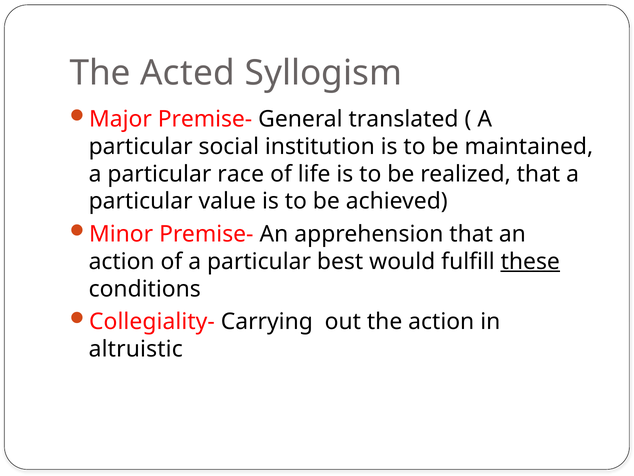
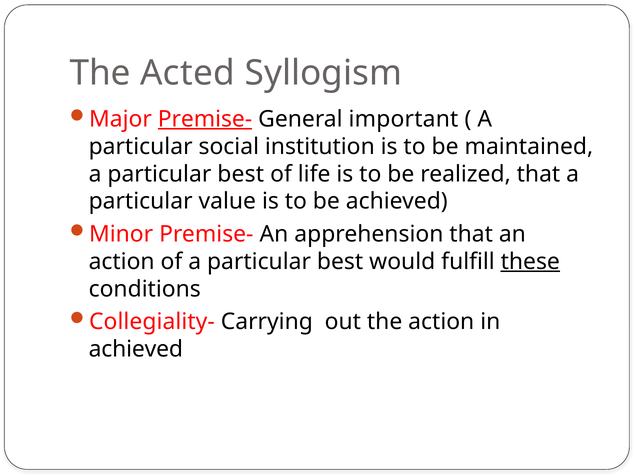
Premise- at (205, 119) underline: none -> present
translated: translated -> important
race at (241, 174): race -> best
altruistic at (136, 349): altruistic -> achieved
